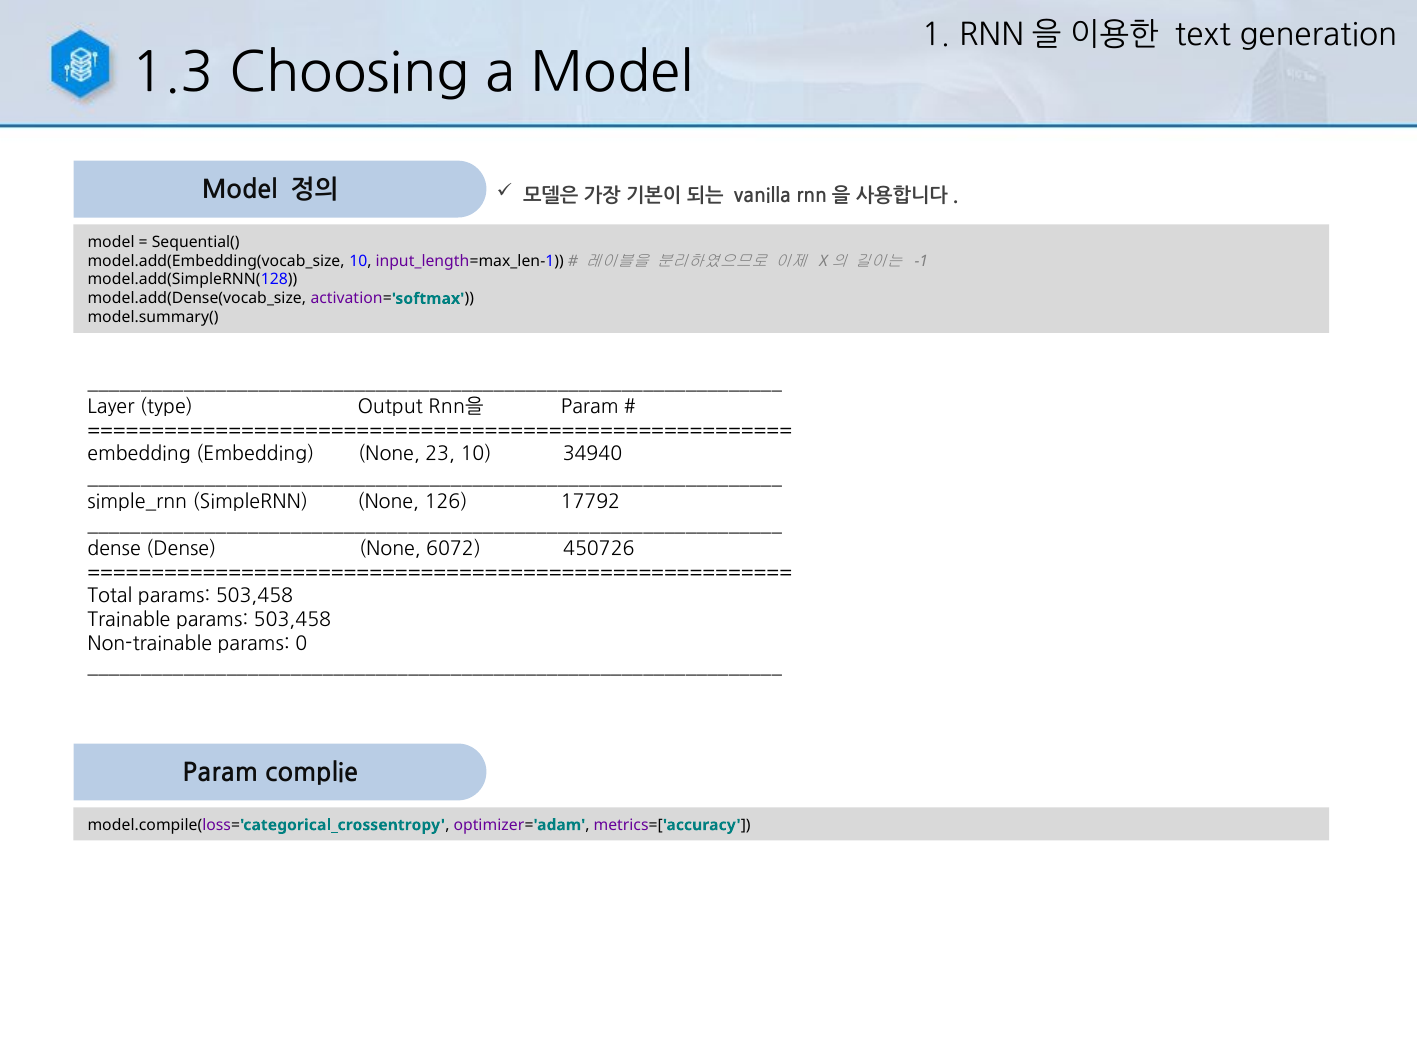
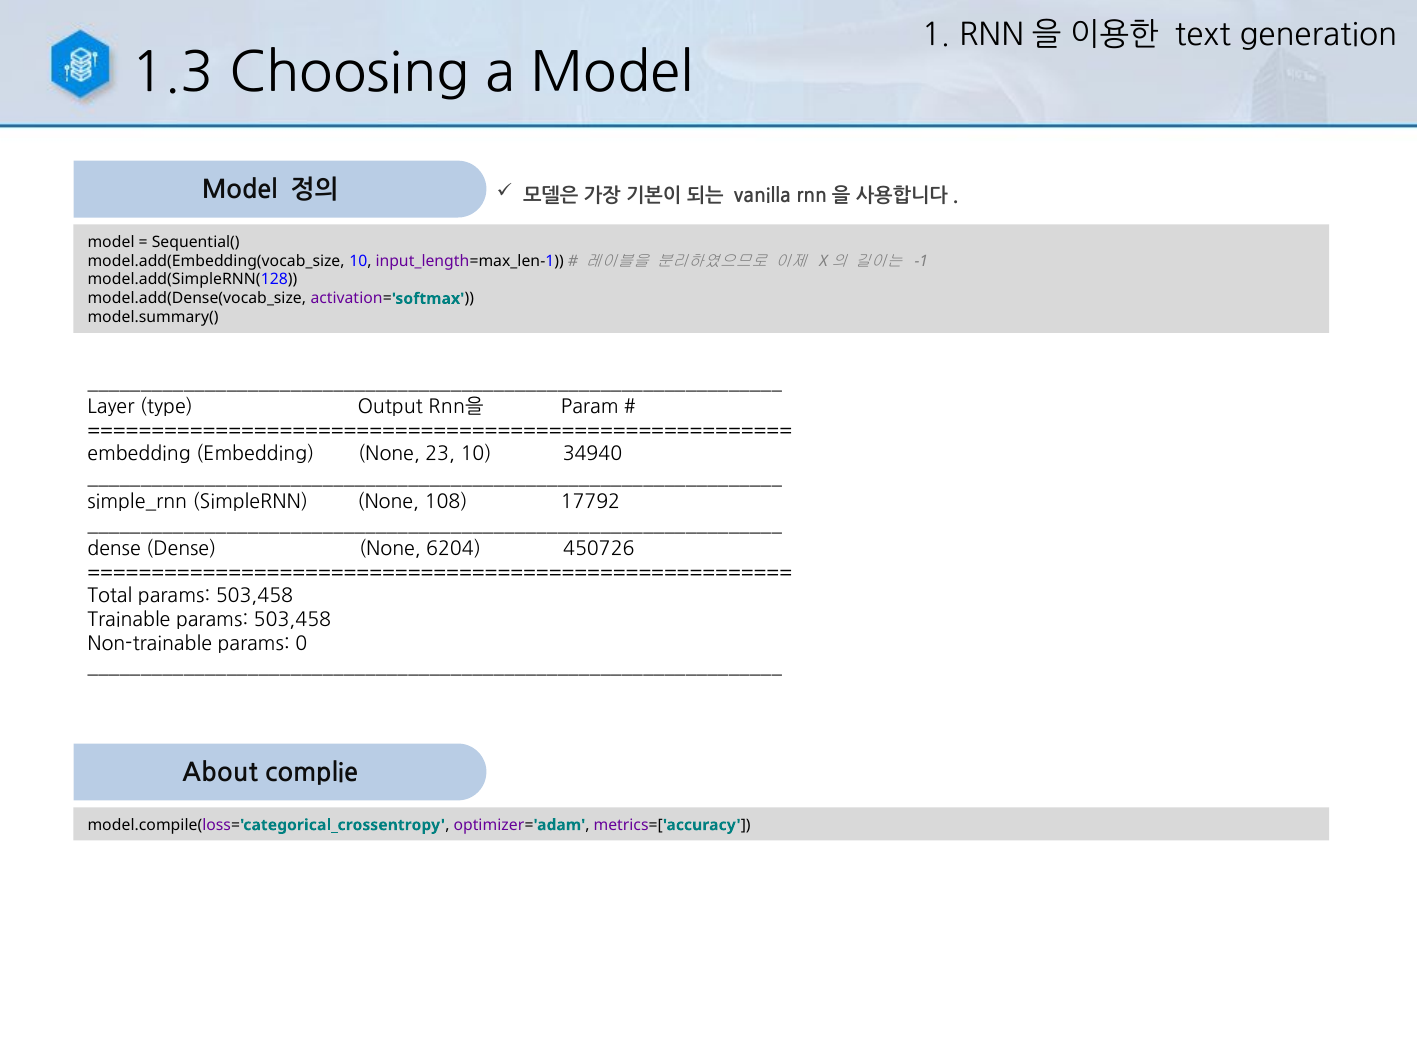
126: 126 -> 108
6072: 6072 -> 6204
Param at (220, 773): Param -> About
